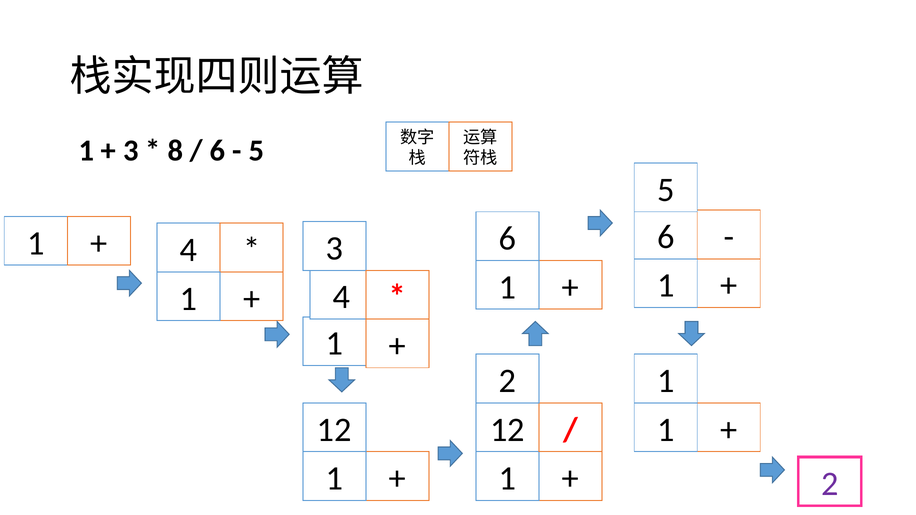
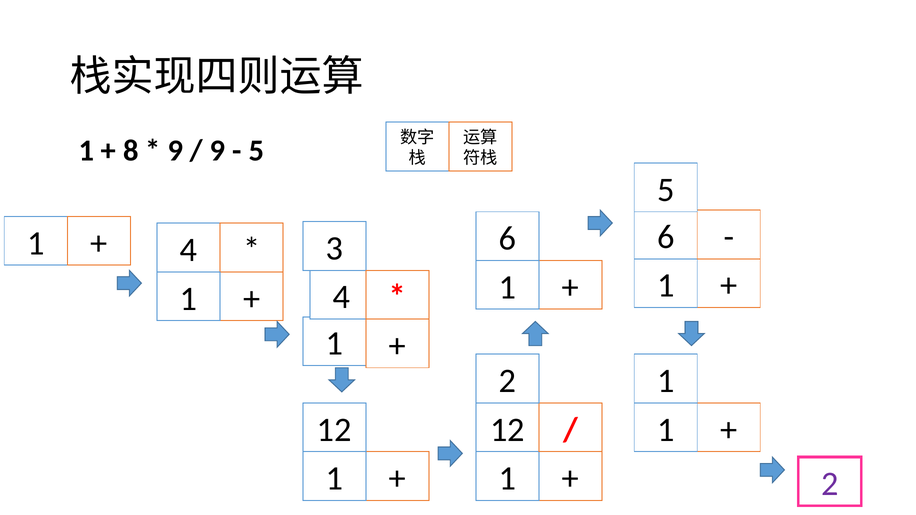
3 at (131, 151): 3 -> 8
8 at (175, 151): 8 -> 9
6 at (218, 151): 6 -> 9
